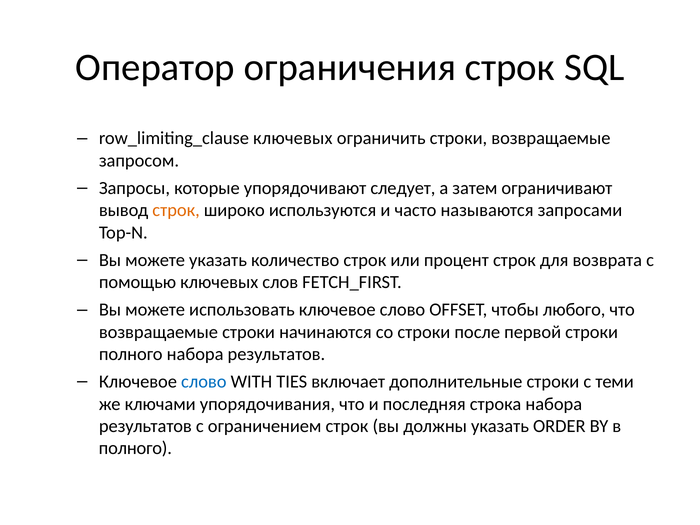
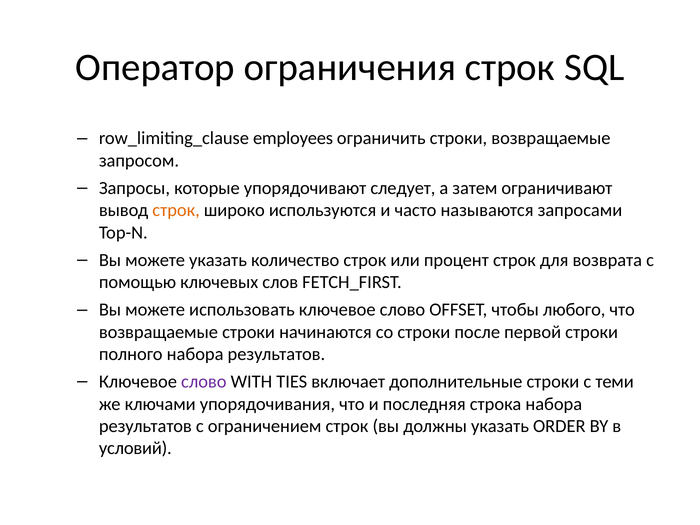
row_limiting_clause ключевых: ключевых -> employees
слово at (204, 382) colour: blue -> purple
полного at (135, 448): полного -> условий
